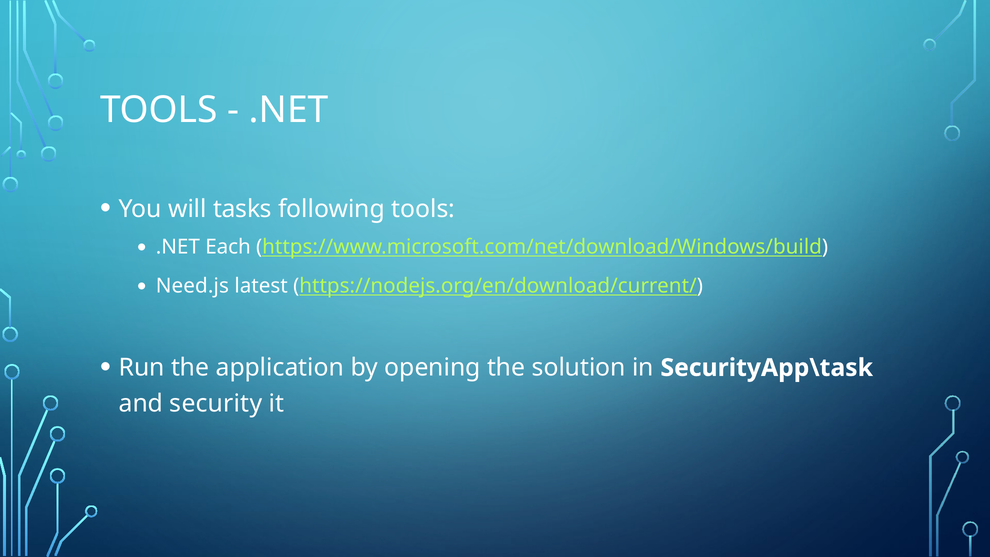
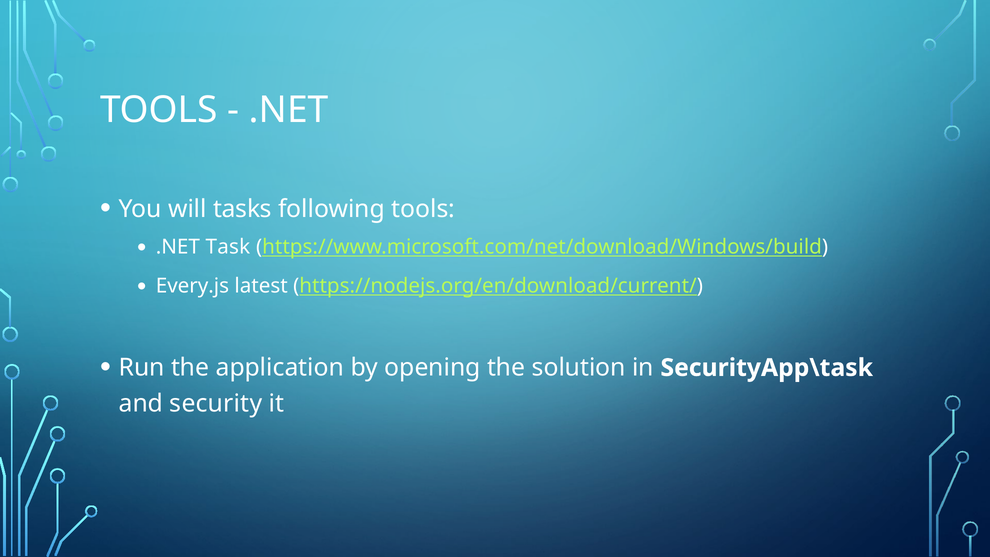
Each: Each -> Task
Need.js: Need.js -> Every.js
